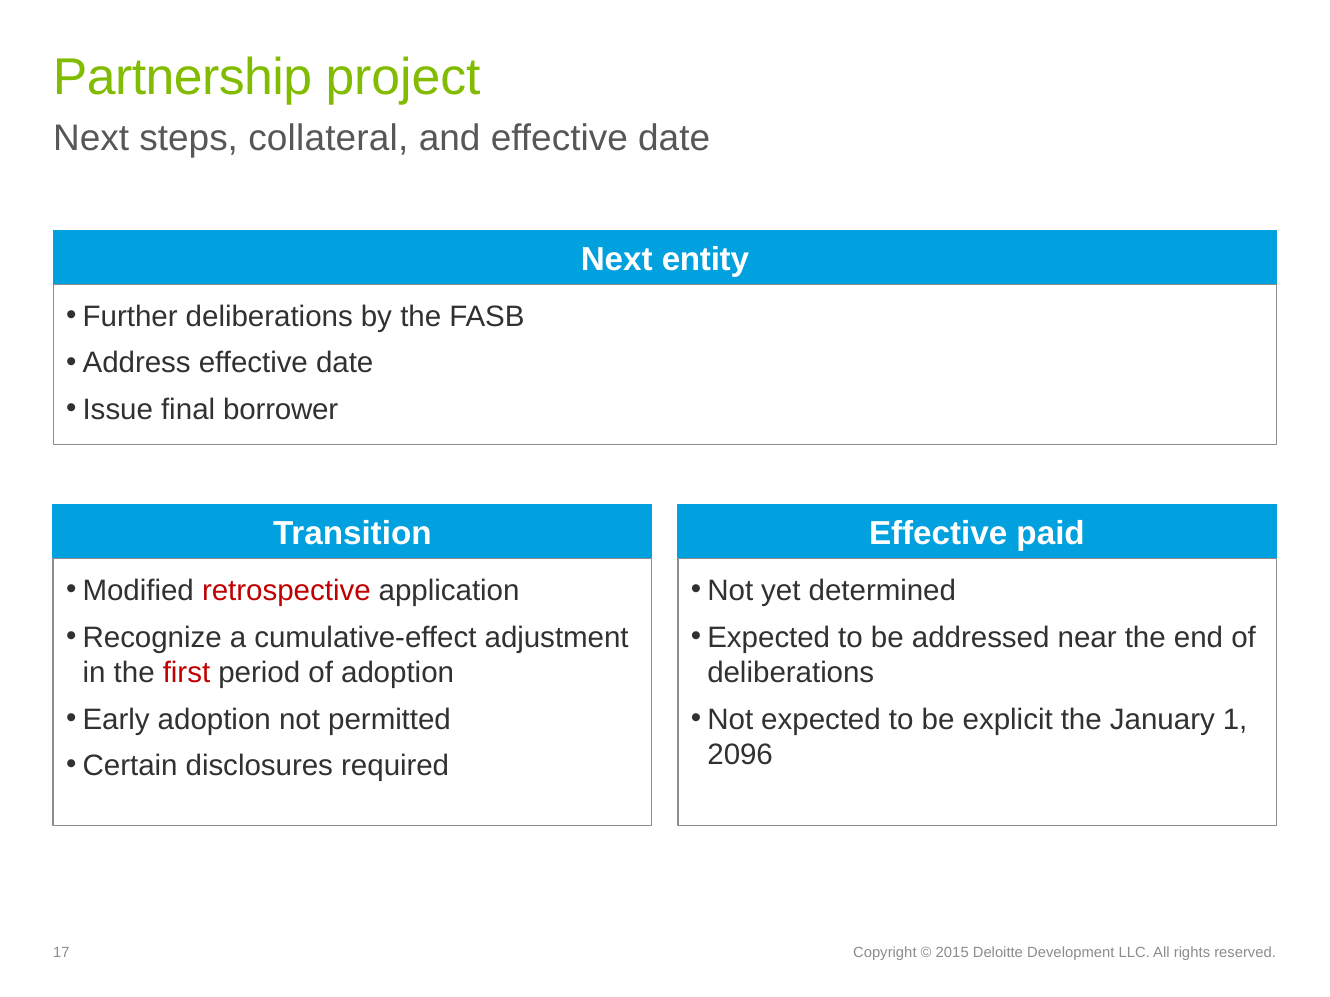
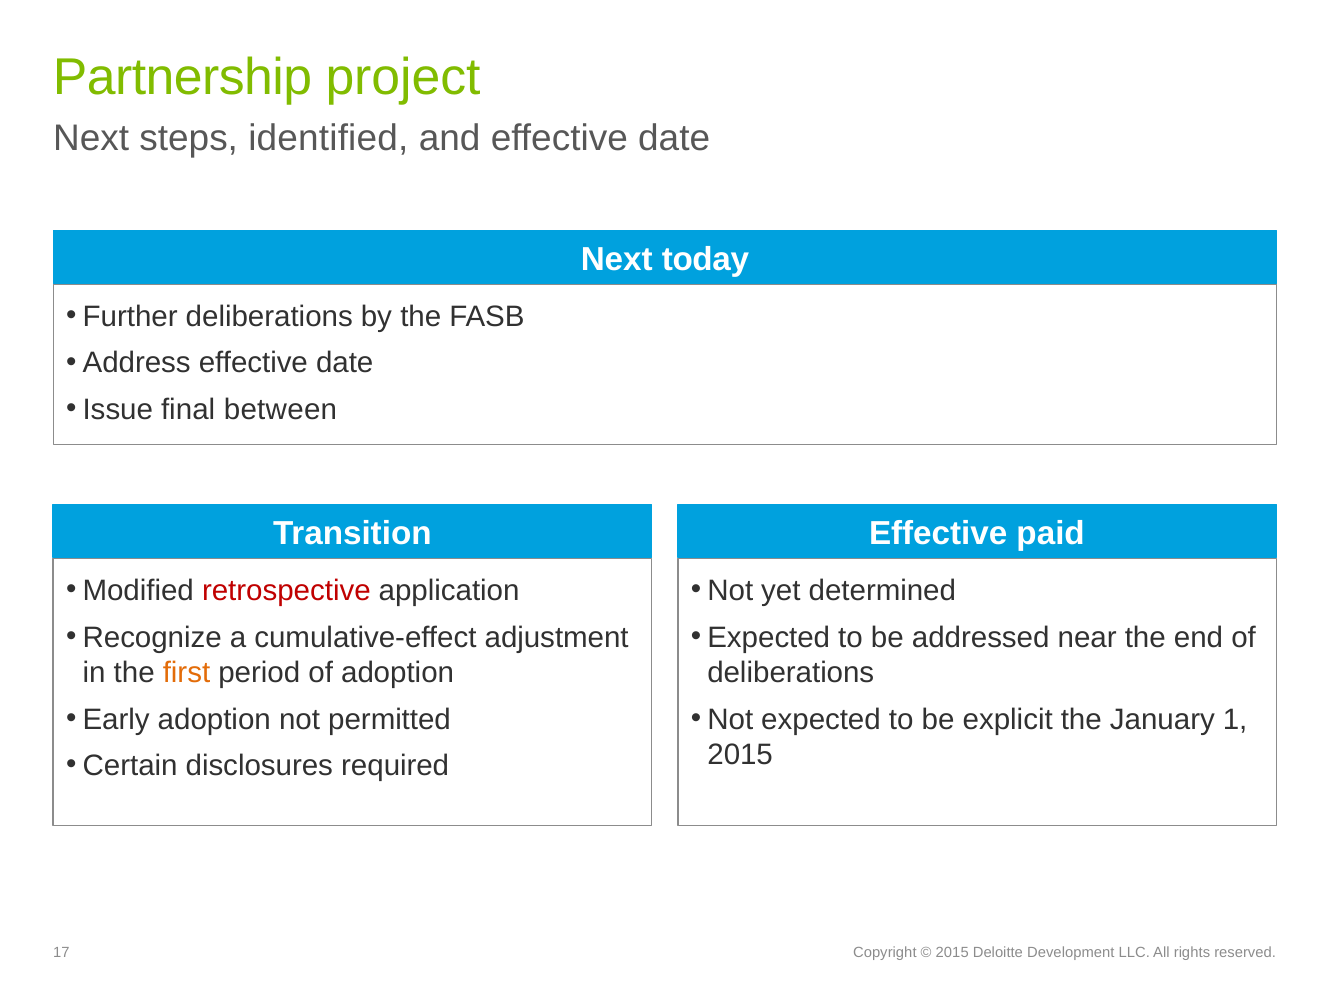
collateral: collateral -> identified
entity: entity -> today
borrower: borrower -> between
first colour: red -> orange
2096 at (740, 755): 2096 -> 2015
